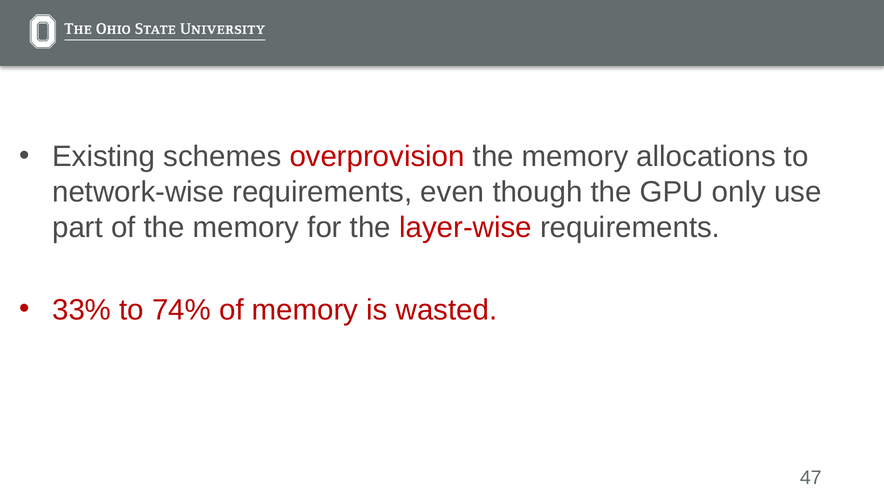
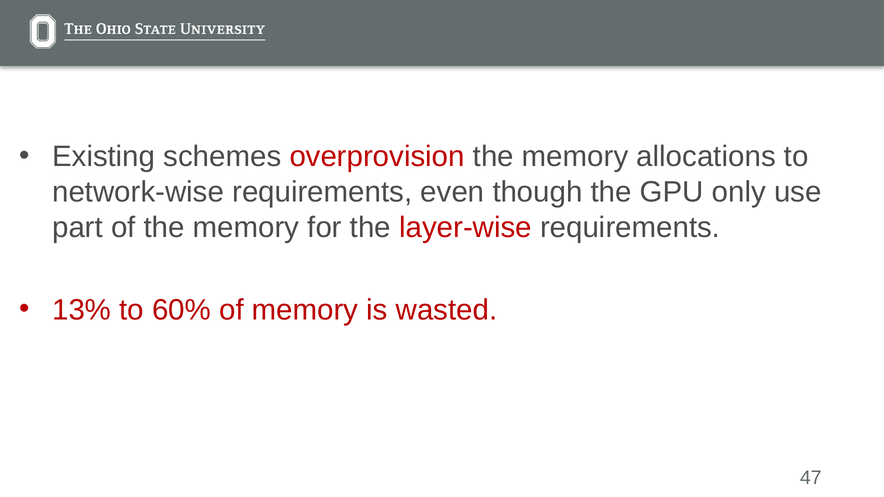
33%: 33% -> 13%
74%: 74% -> 60%
